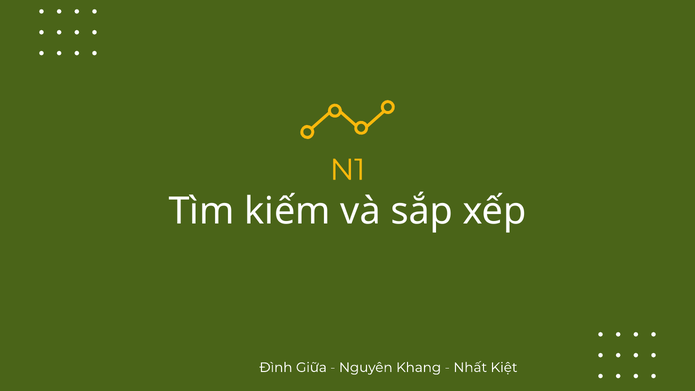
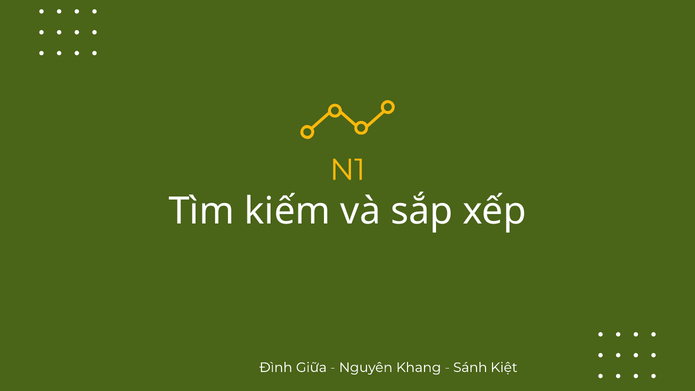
Nhất: Nhất -> Sánh
